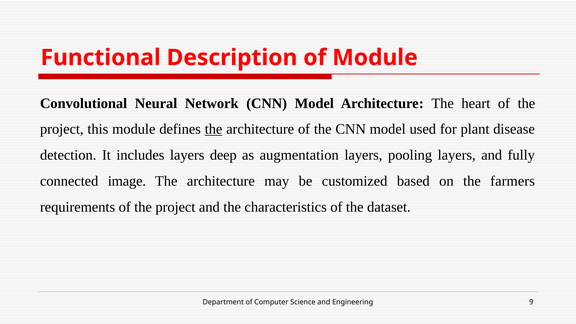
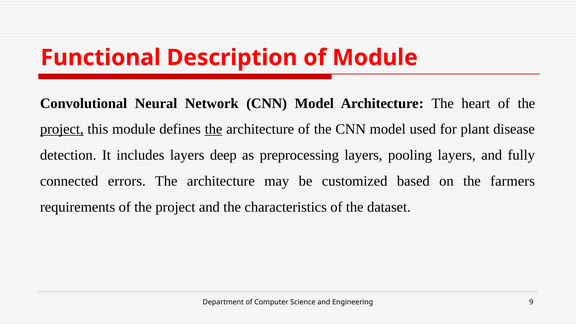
project at (62, 129) underline: none -> present
augmentation: augmentation -> preprocessing
image: image -> errors
